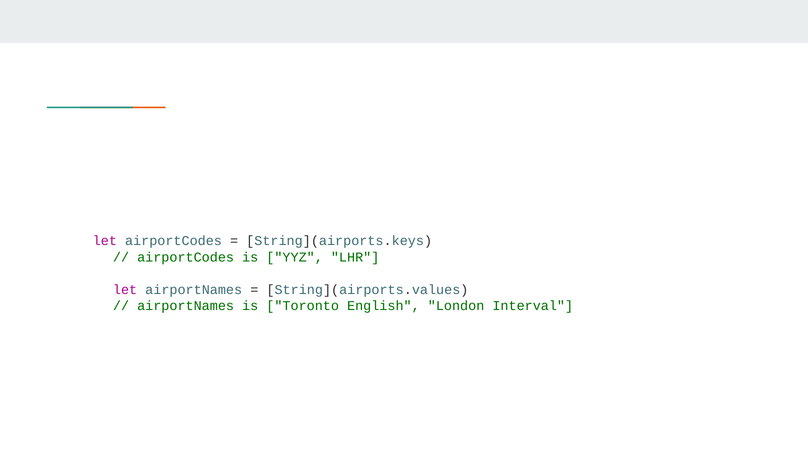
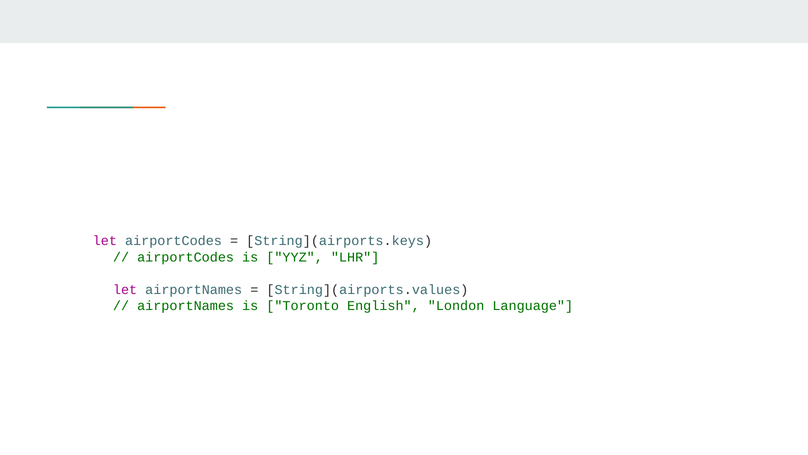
Interval: Interval -> Language
